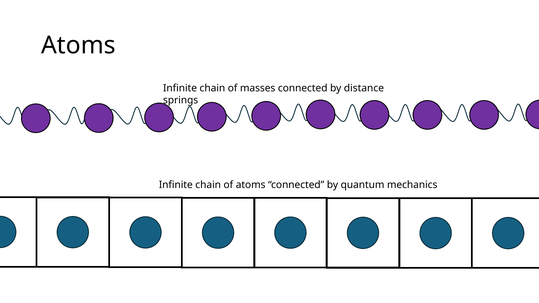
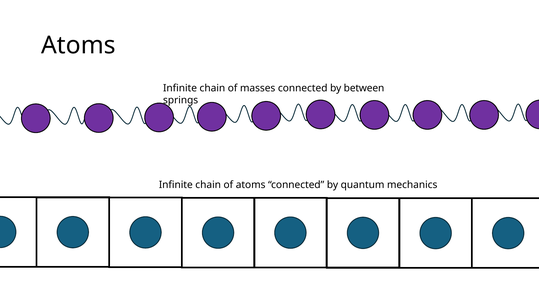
distance: distance -> between
